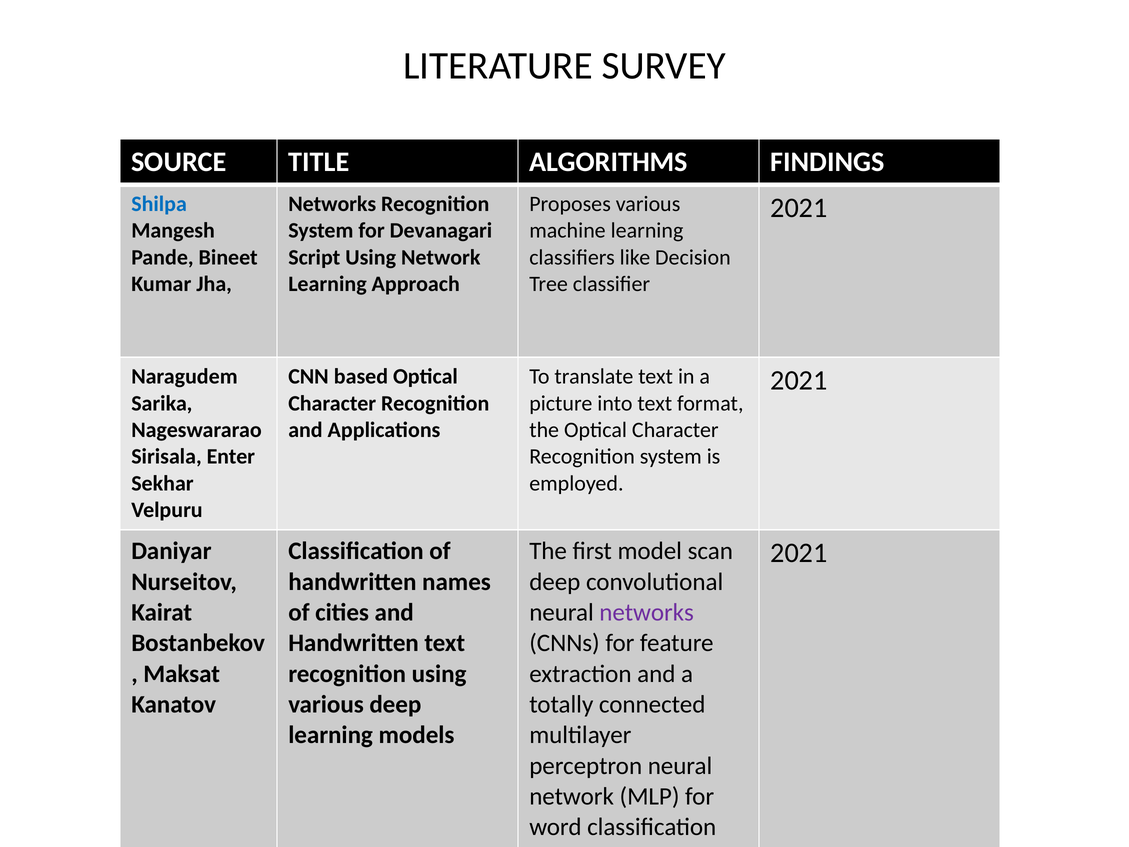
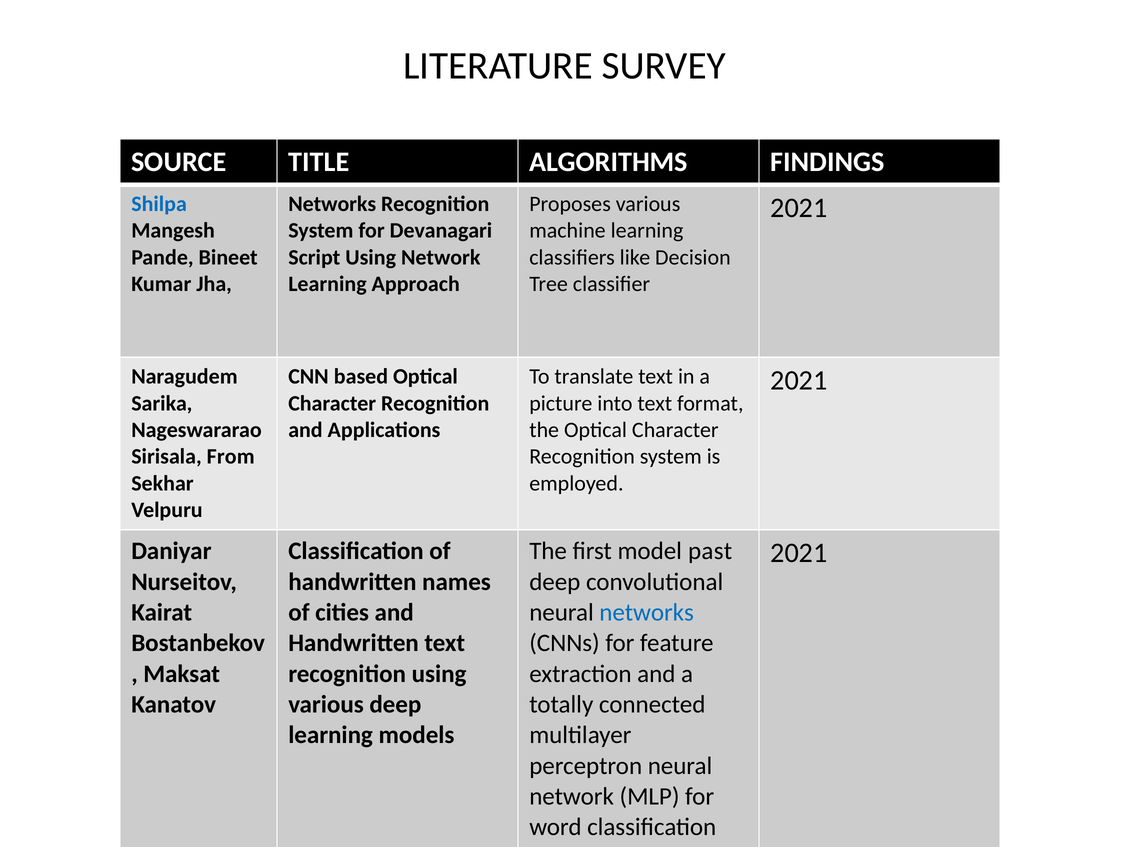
Enter: Enter -> From
scan: scan -> past
networks at (647, 612) colour: purple -> blue
